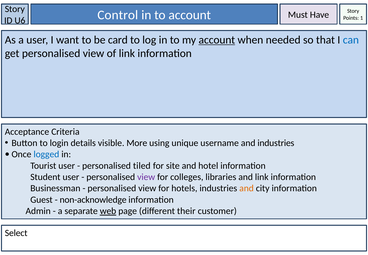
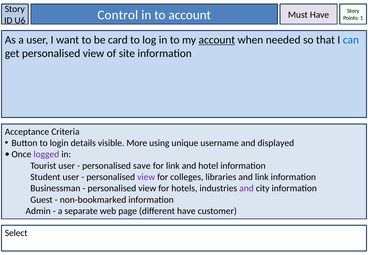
of link: link -> site
and industries: industries -> displayed
logged colour: blue -> purple
tiled: tiled -> save
for site: site -> link
and at (247, 188) colour: orange -> purple
non-acknowledge: non-acknowledge -> non-bookmarked
web underline: present -> none
different their: their -> have
